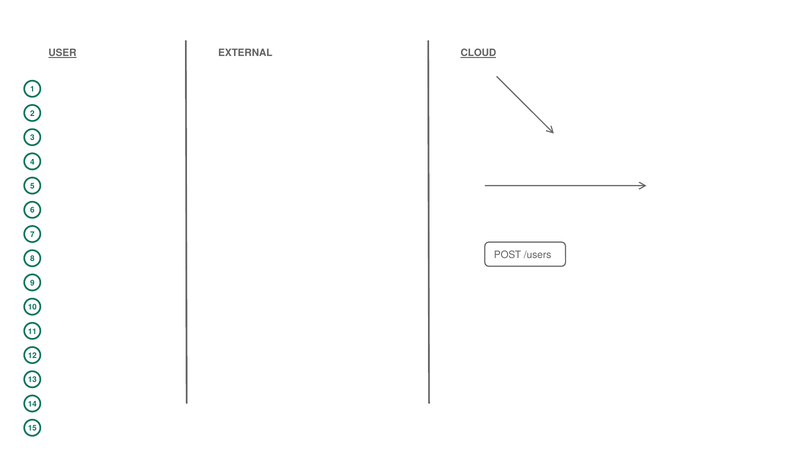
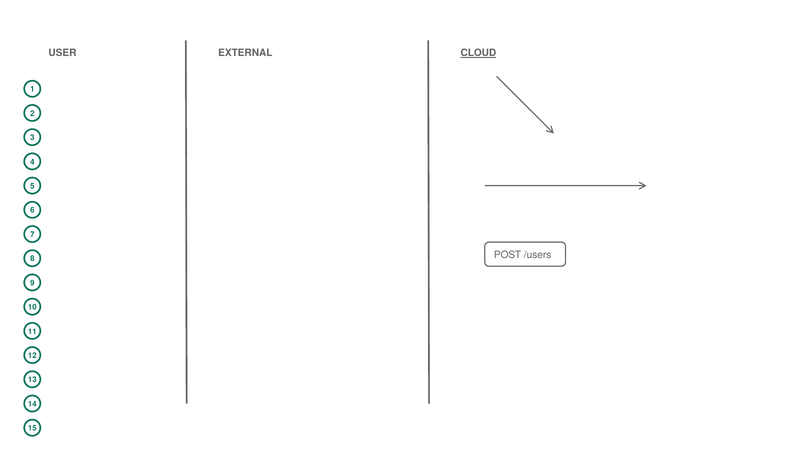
USER underline: present -> none
